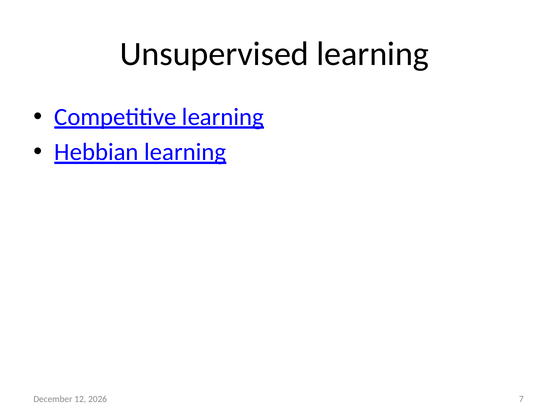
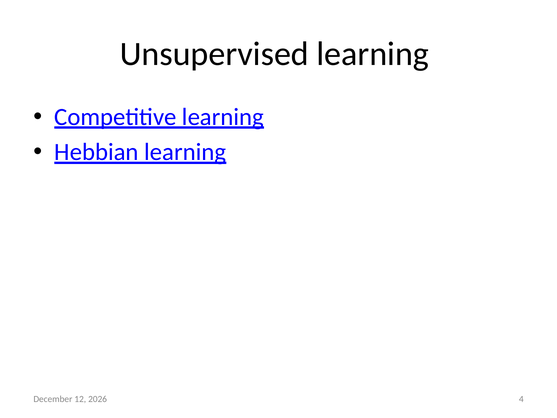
7: 7 -> 4
